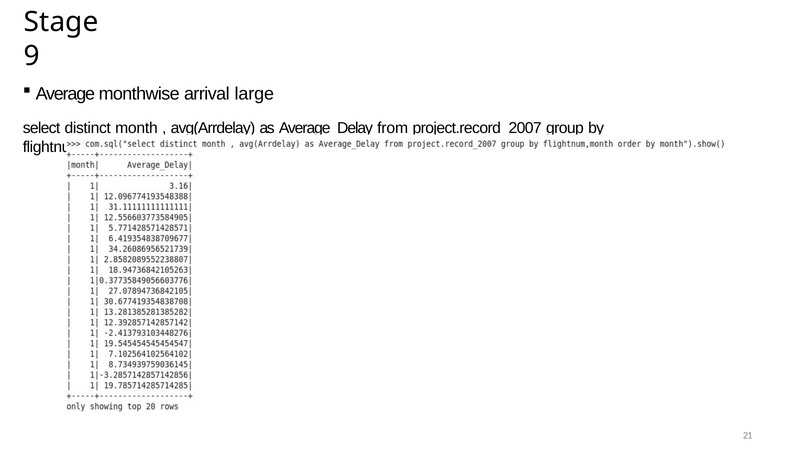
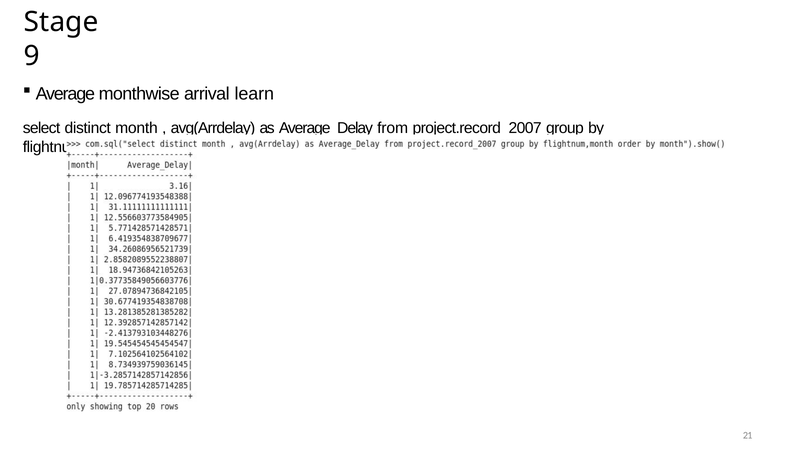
large: large -> learn
